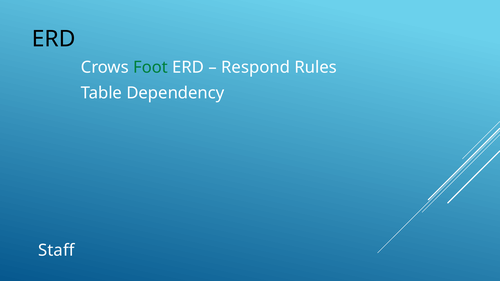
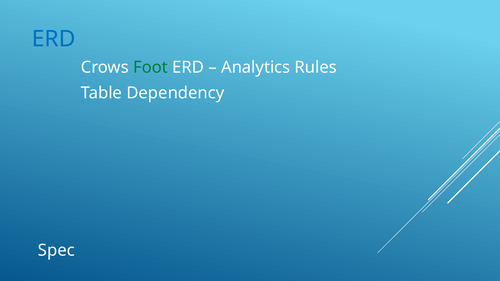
ERD at (54, 39) colour: black -> blue
Respond: Respond -> Analytics
Staff: Staff -> Spec
